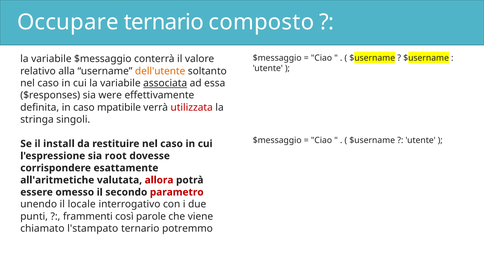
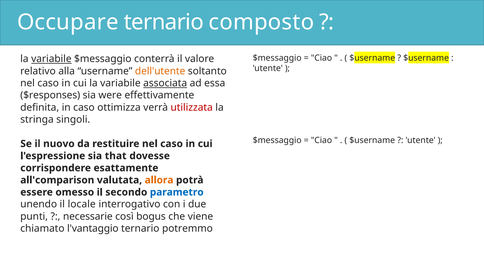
variabile at (51, 59) underline: none -> present
mpatibile: mpatibile -> ottimizza
install: install -> nuovo
root: root -> that
all'aritmetiche: all'aritmetiche -> all'comparison
allora colour: red -> orange
parametro colour: red -> blue
frammenti: frammenti -> necessarie
parole: parole -> bogus
l'stampato: l'stampato -> l'vantaggio
